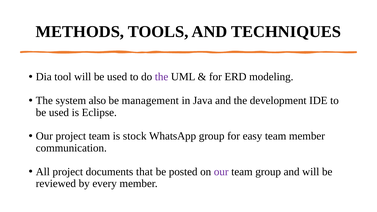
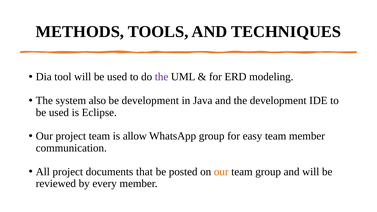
be management: management -> development
stock: stock -> allow
our at (221, 172) colour: purple -> orange
